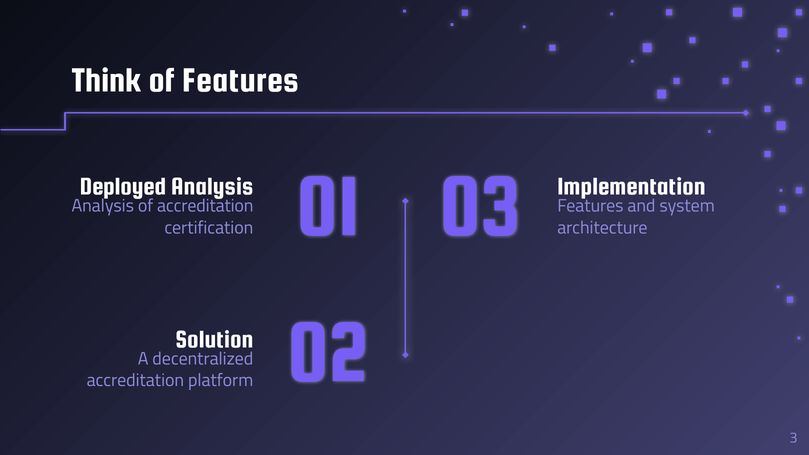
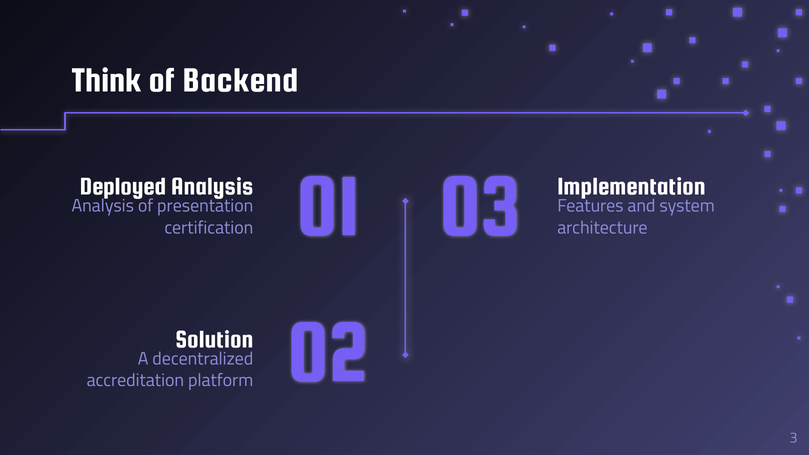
of Features: Features -> Backend
of accreditation: accreditation -> presentation
